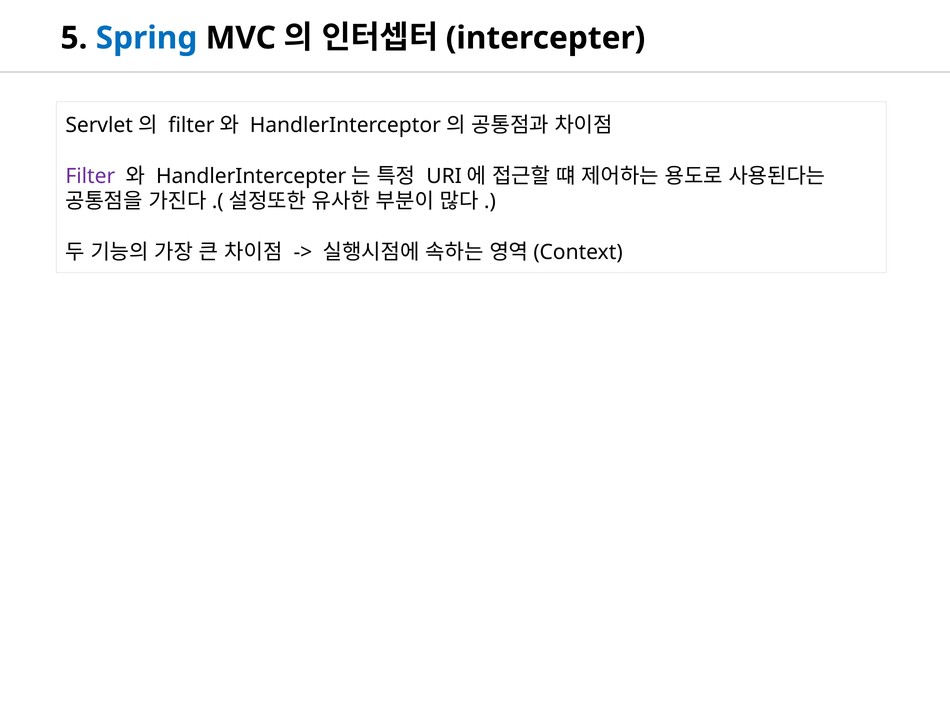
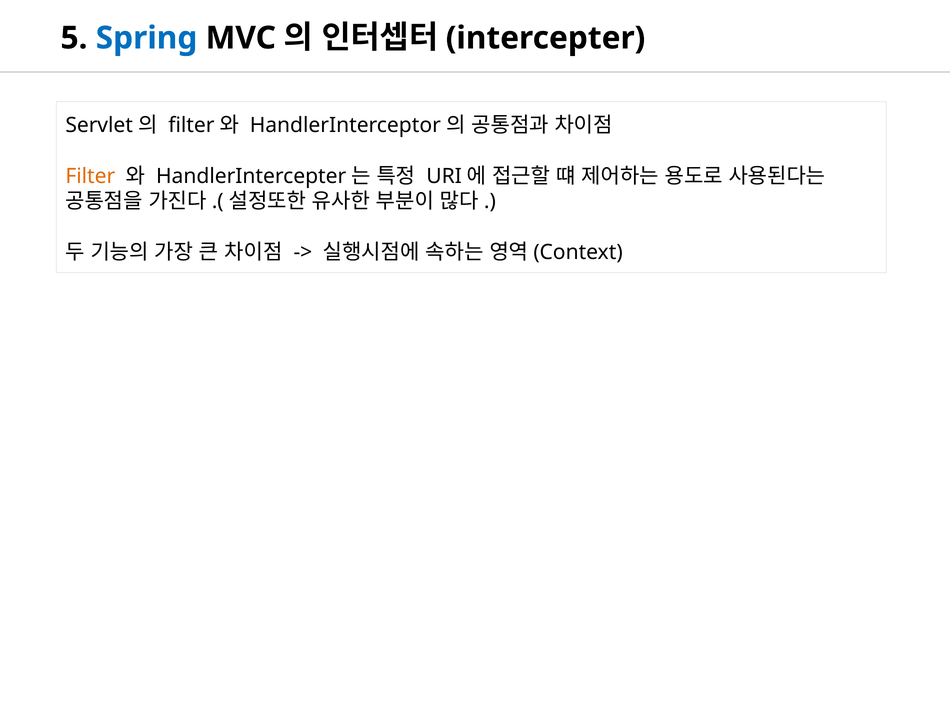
Filter colour: purple -> orange
